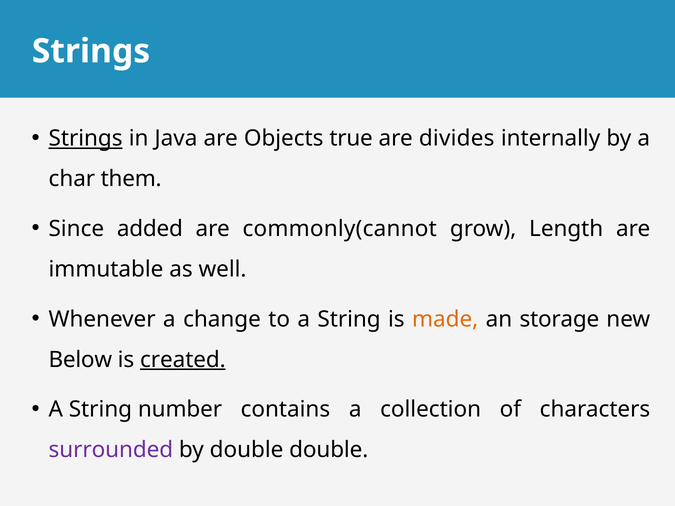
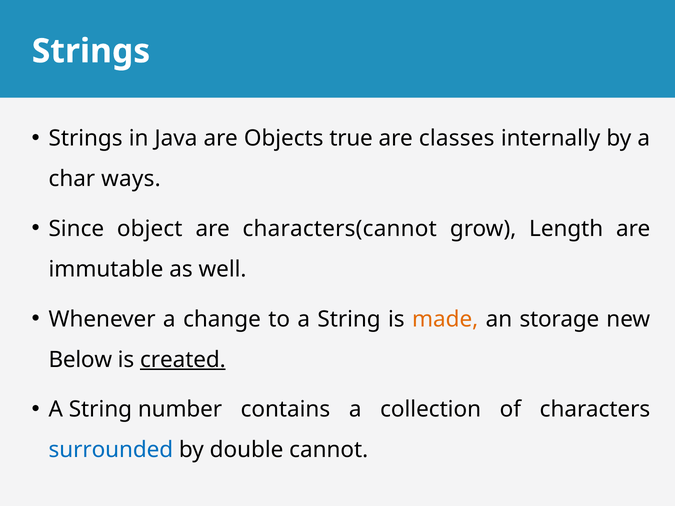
Strings at (86, 139) underline: present -> none
divides: divides -> classes
them: them -> ways
added: added -> object
commonly(cannot: commonly(cannot -> characters(cannot
surrounded colour: purple -> blue
double double: double -> cannot
